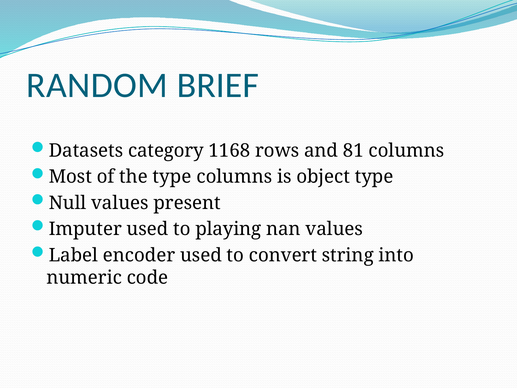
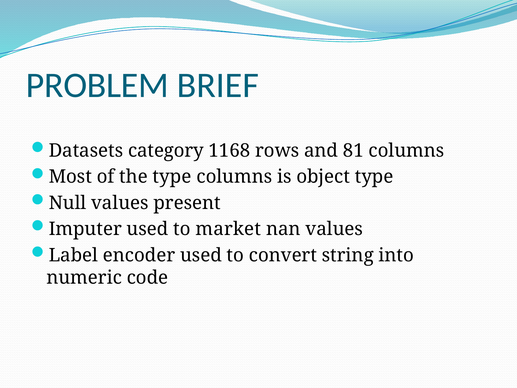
RANDOM: RANDOM -> PROBLEM
playing: playing -> market
